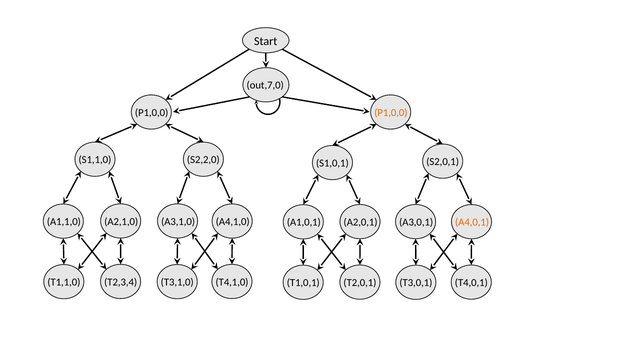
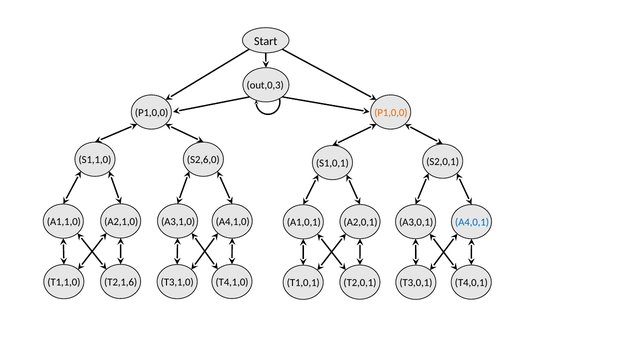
out,7,0: out,7,0 -> out,0,3
S2,2,0: S2,2,0 -> S2,6,0
A4,0,1 colour: orange -> blue
T2,3,4: T2,3,4 -> T2,1,6
